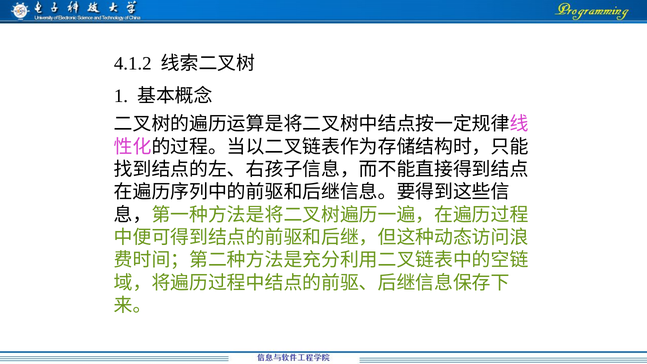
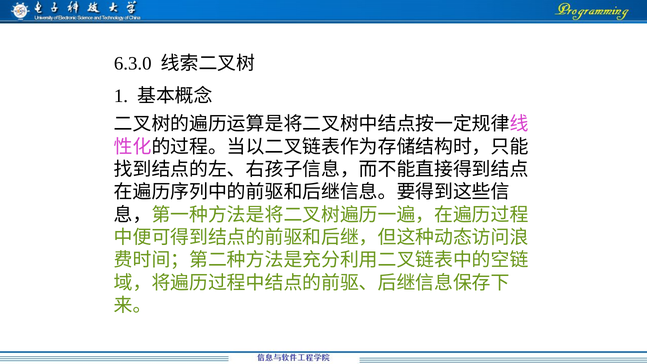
4.1.2: 4.1.2 -> 6.3.0
